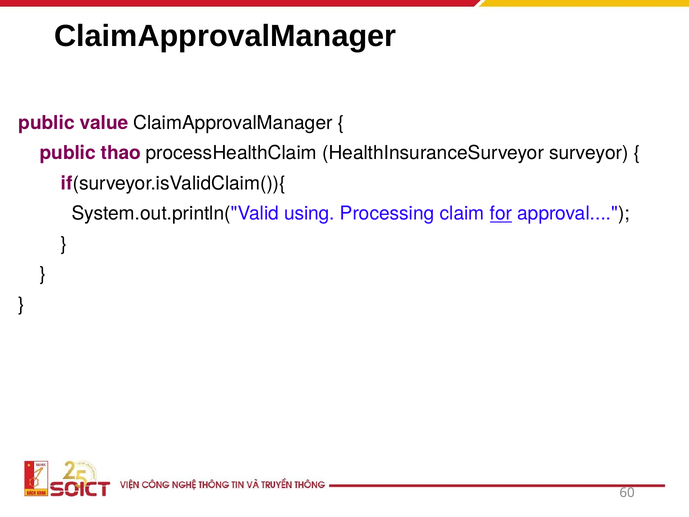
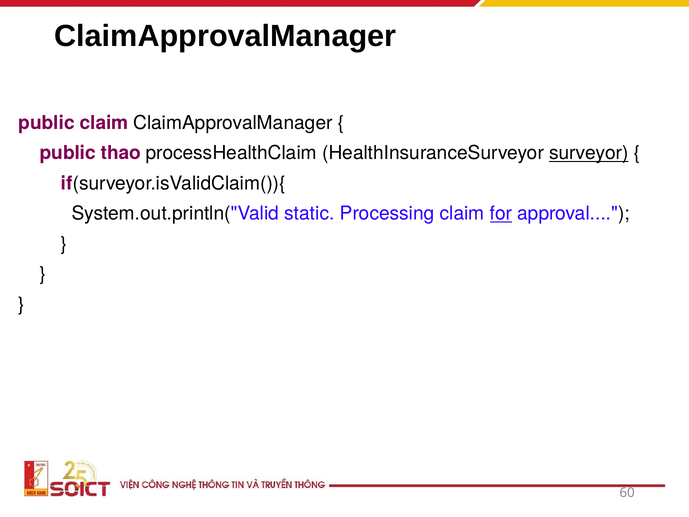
public value: value -> claim
surveyor underline: none -> present
using: using -> static
